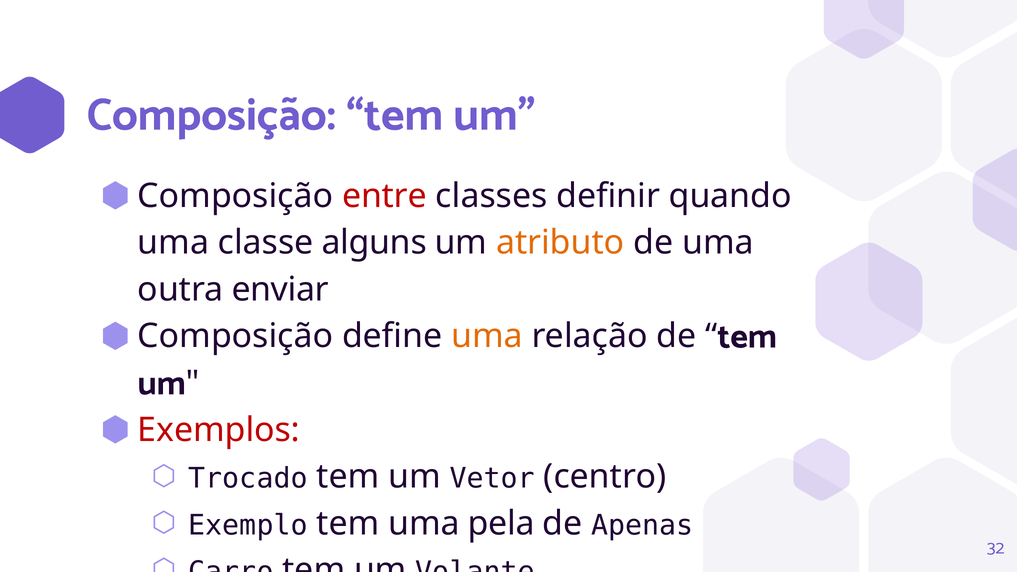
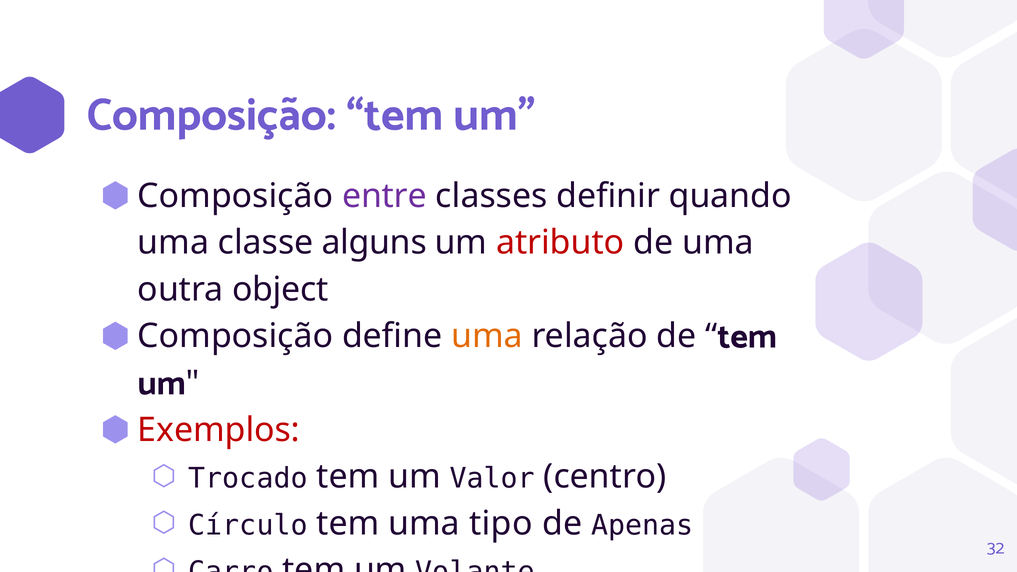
entre colour: red -> purple
atributo colour: orange -> red
enviar: enviar -> object
Vetor: Vetor -> Valor
Exemplo: Exemplo -> Círculo
pela: pela -> tipo
